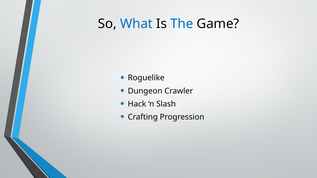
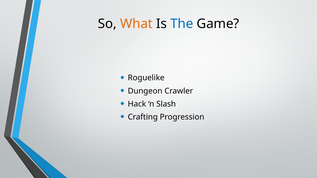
What colour: blue -> orange
